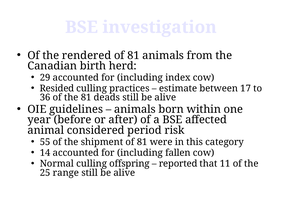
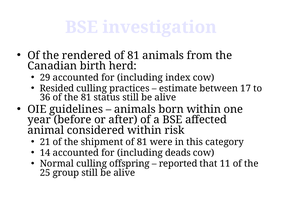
deads: deads -> status
considered period: period -> within
55: 55 -> 21
fallen: fallen -> deads
range: range -> group
